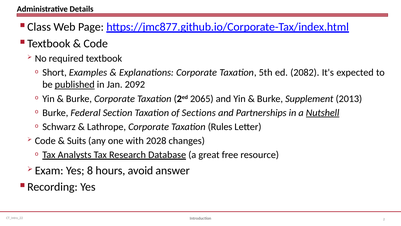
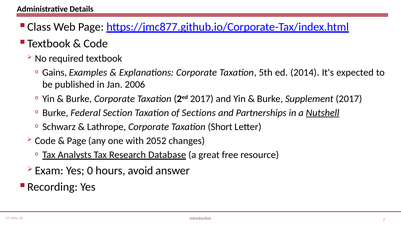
Short: Short -> Gains
2082: 2082 -> 2014
published underline: present -> none
2092: 2092 -> 2006
2ed 2065: 2065 -> 2017
Supplement 2013: 2013 -> 2017
Rules: Rules -> Short
Suits at (77, 141): Suits -> Page
2028: 2028 -> 2052
8: 8 -> 0
